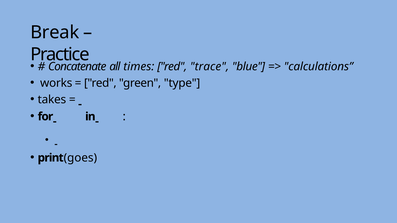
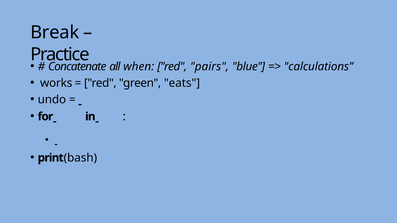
times: times -> when
trace: trace -> pairs
type: type -> eats
takes: takes -> undo
goes: goes -> bash
